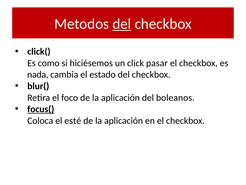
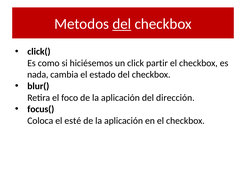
pasar: pasar -> partir
boleanos: boleanos -> dirección
focus( underline: present -> none
